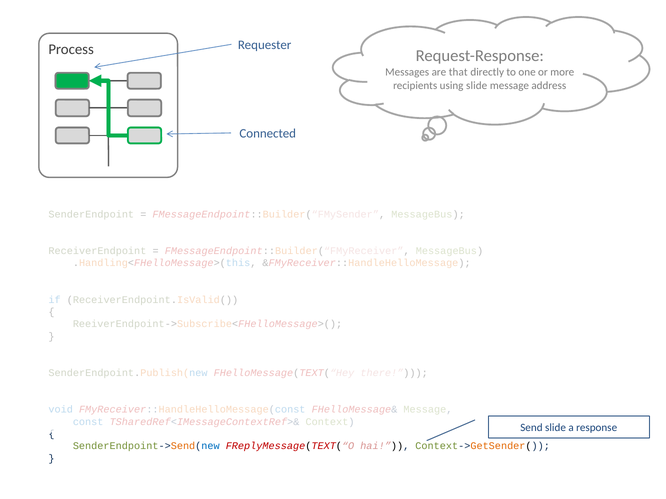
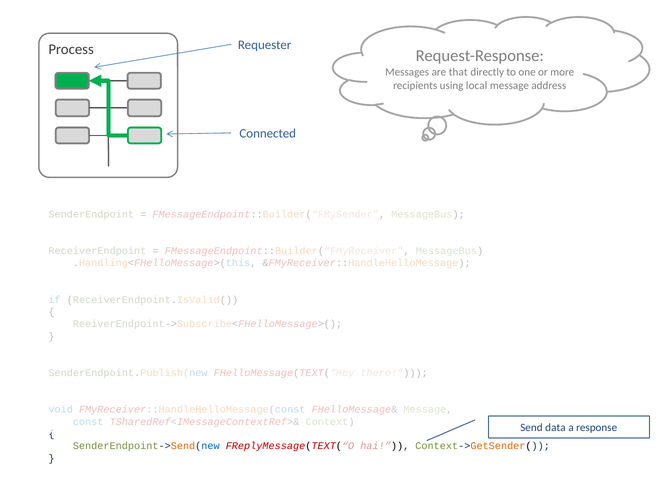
using slide: slide -> local
Send slide: slide -> data
